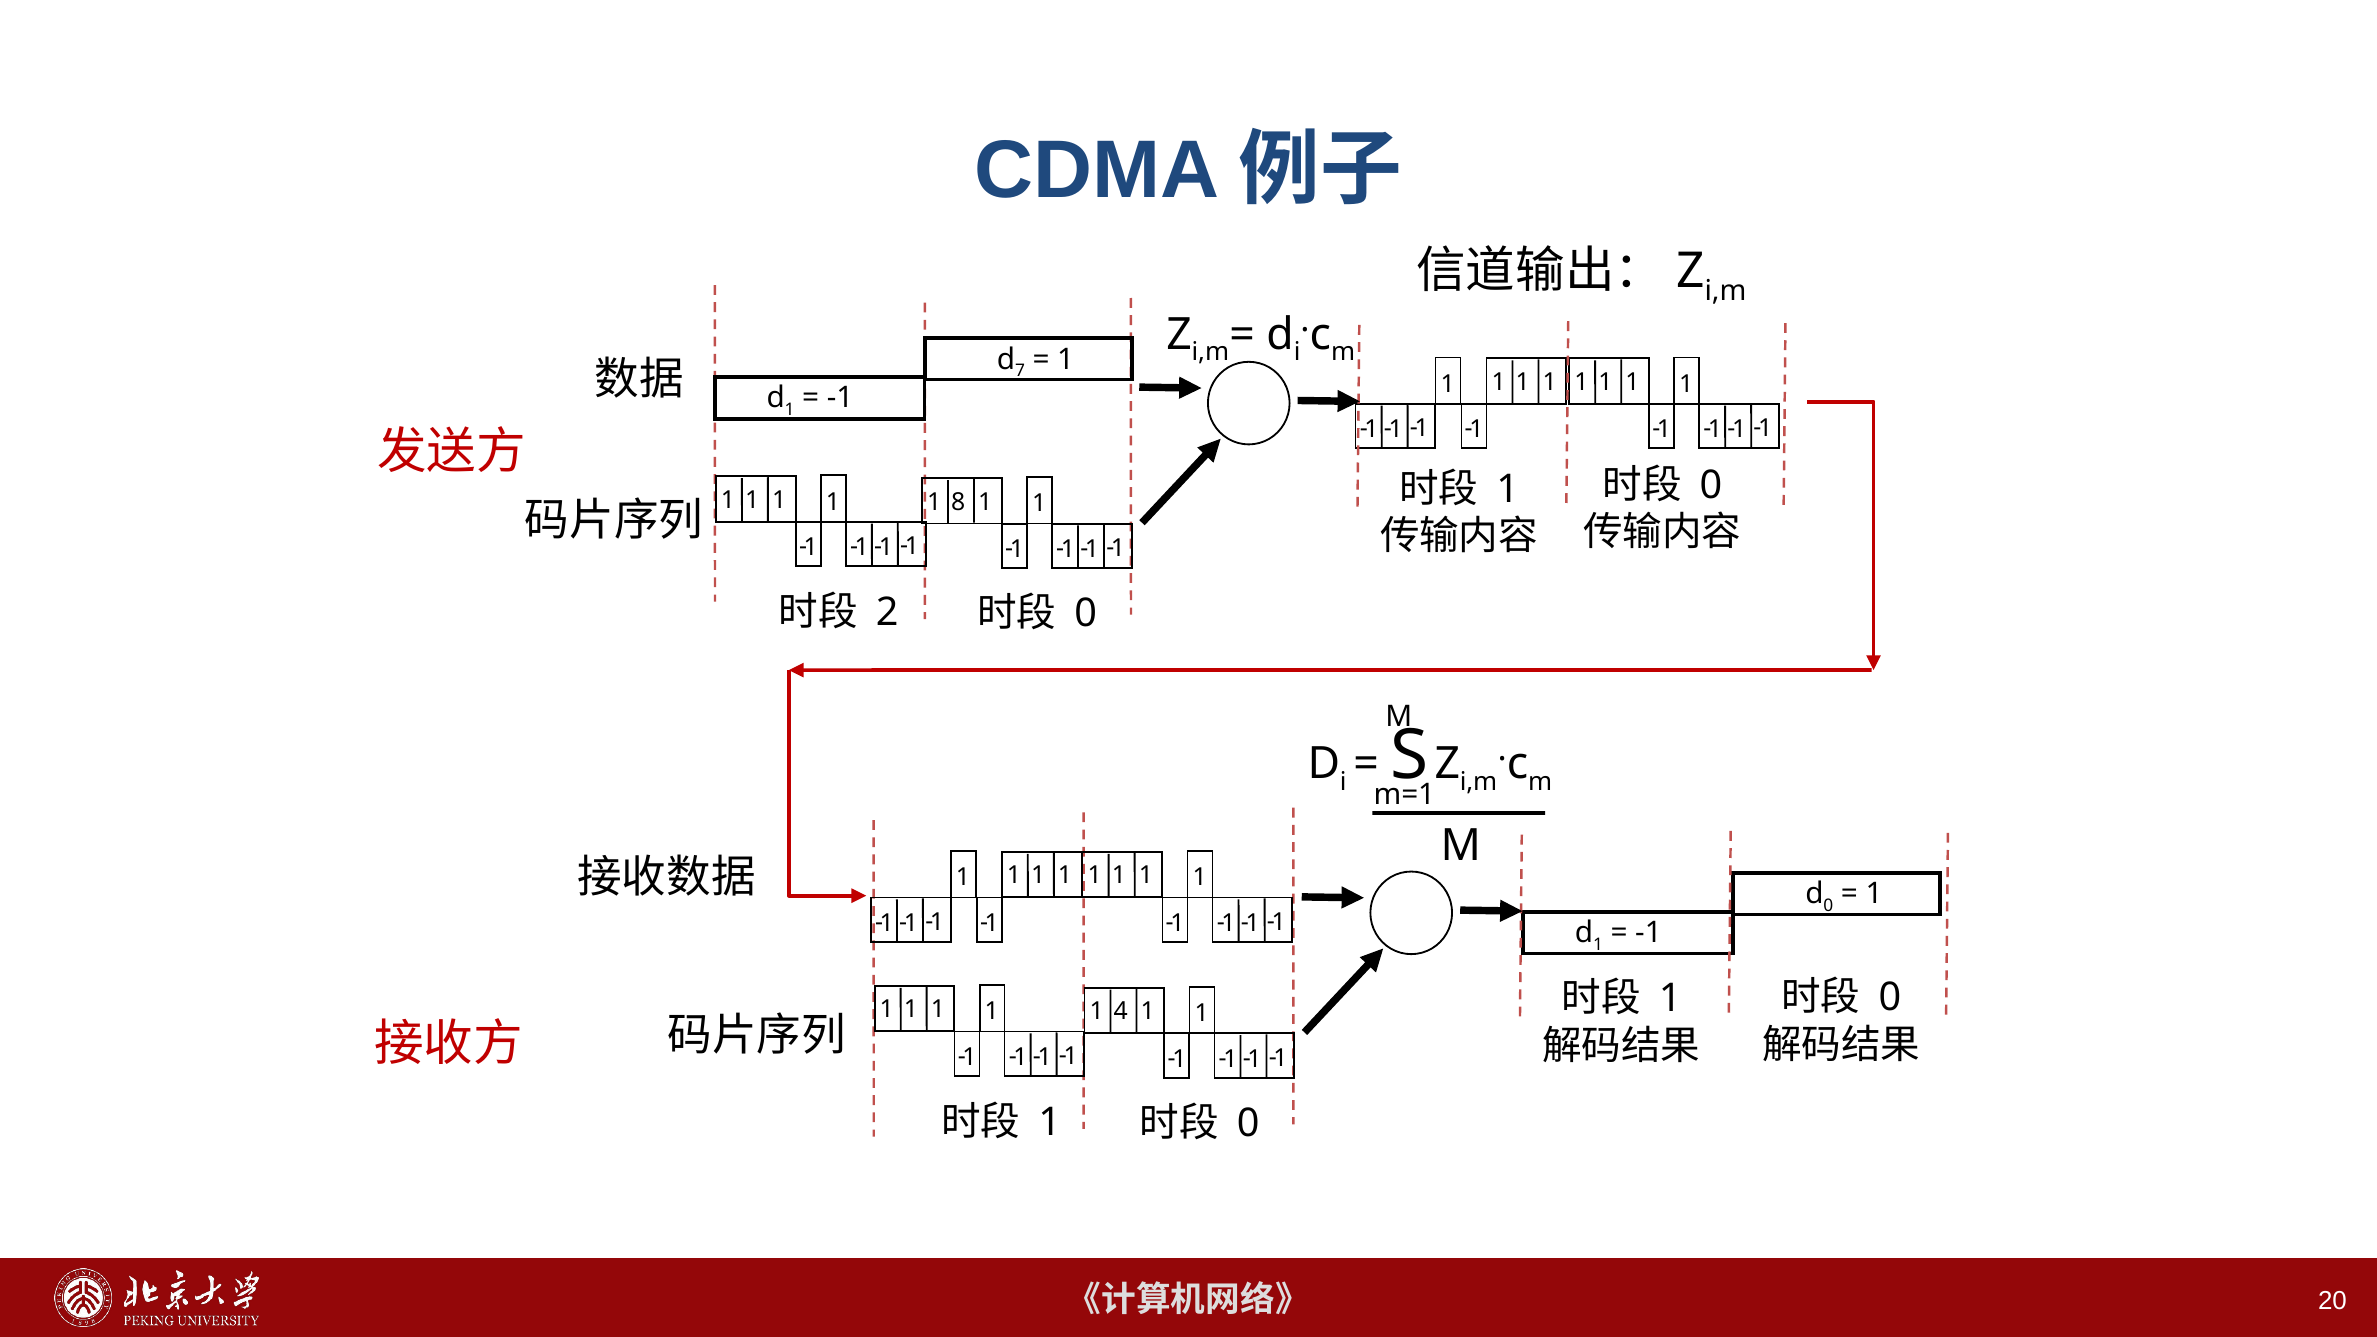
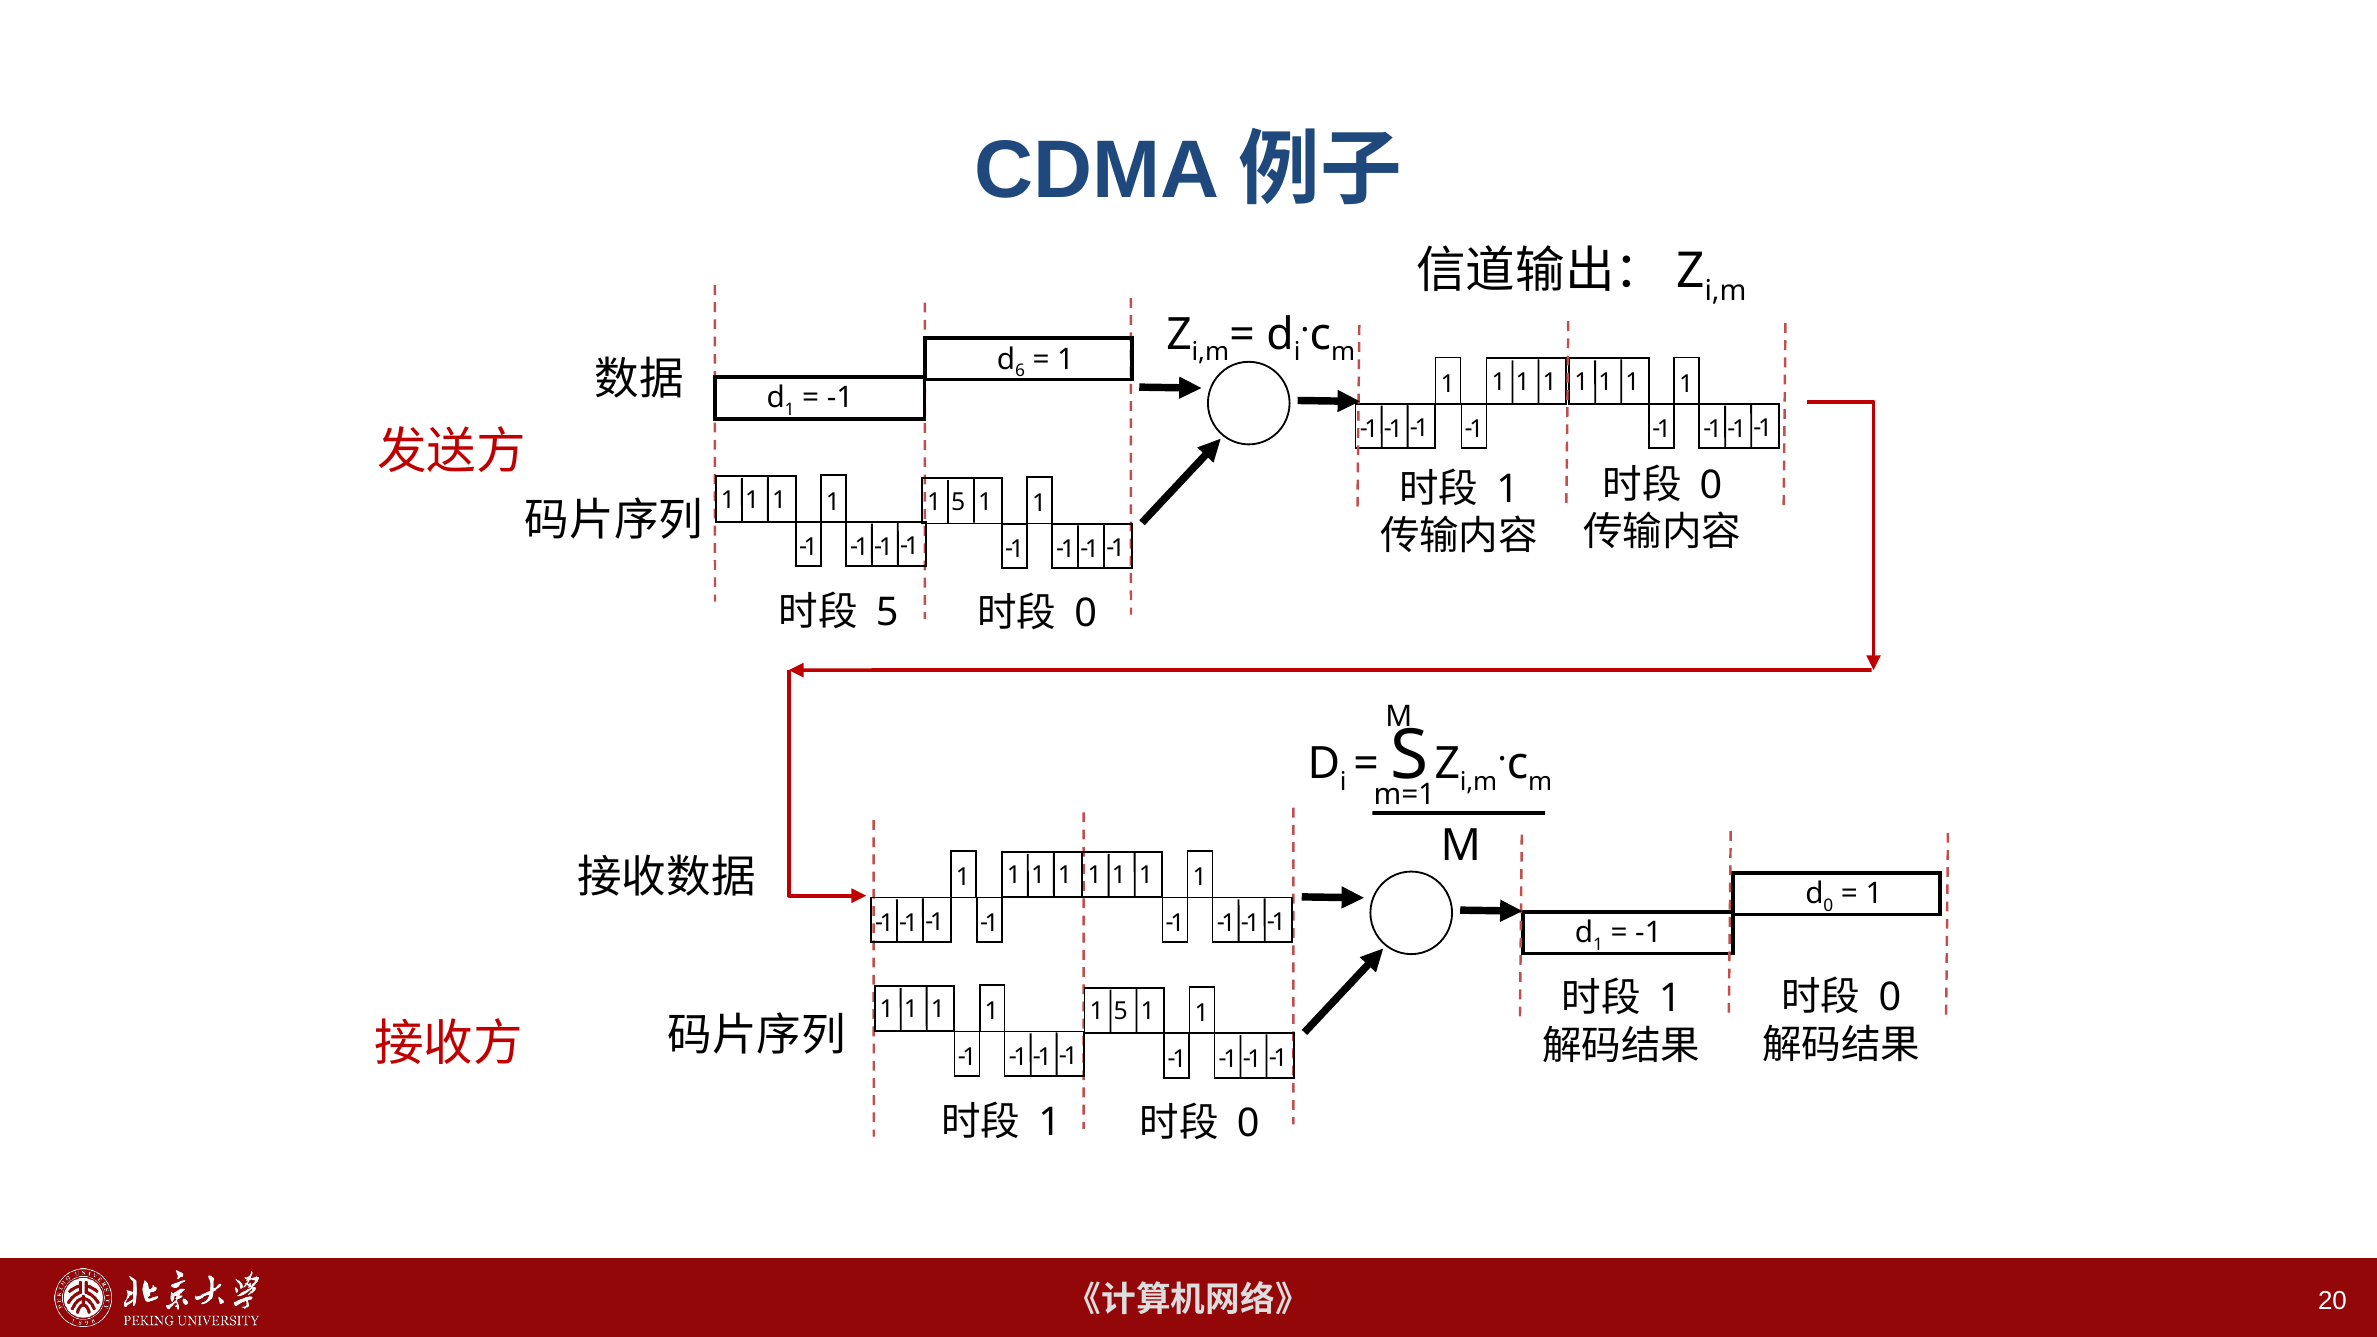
7: 7 -> 6
8 at (958, 502): 8 -> 5
2 at (887, 613): 2 -> 5
4 at (1121, 1012): 4 -> 5
